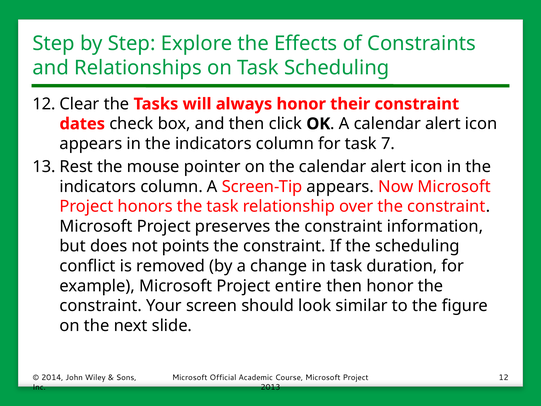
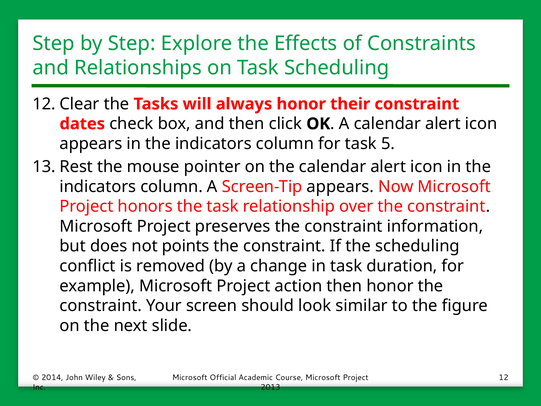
7: 7 -> 5
entire: entire -> action
